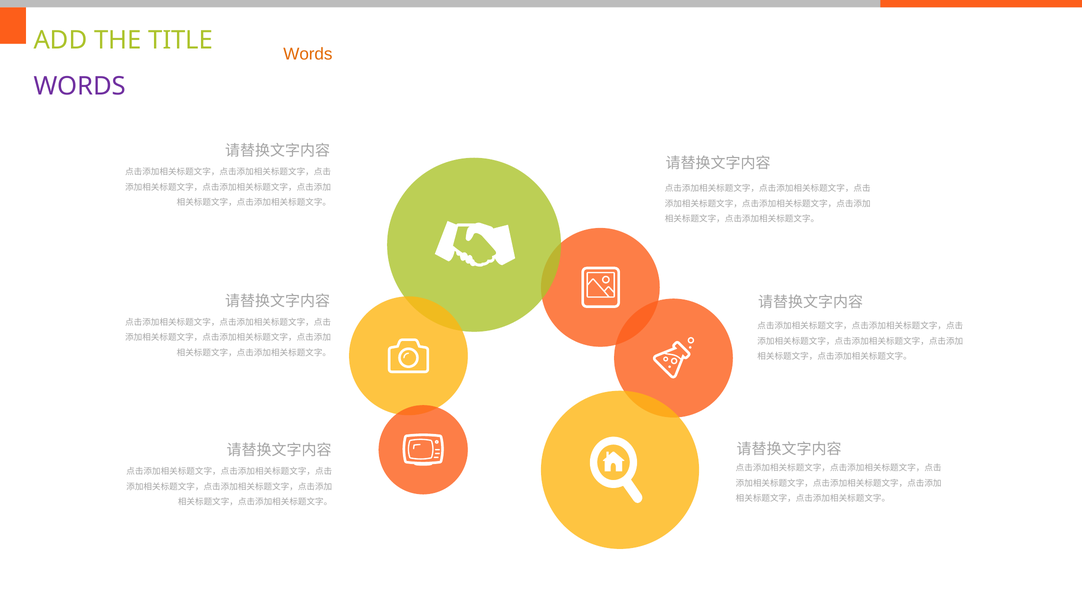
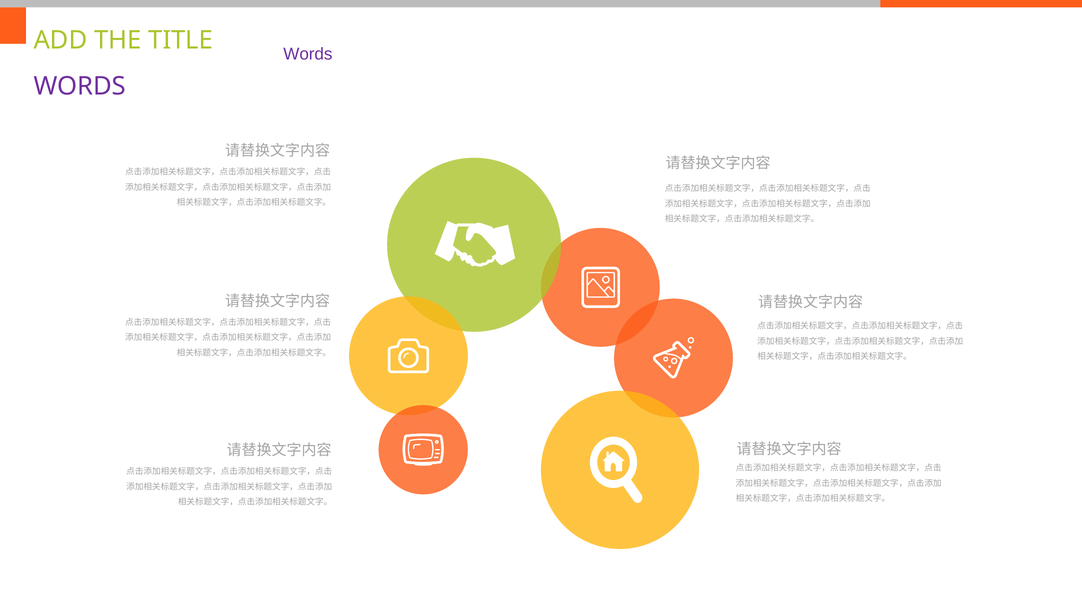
Words at (308, 54) colour: orange -> purple
